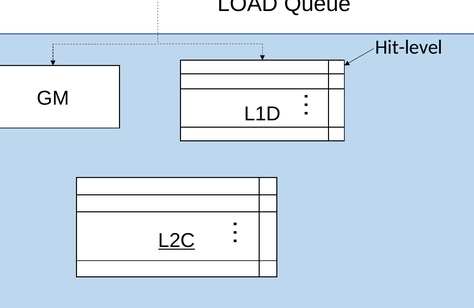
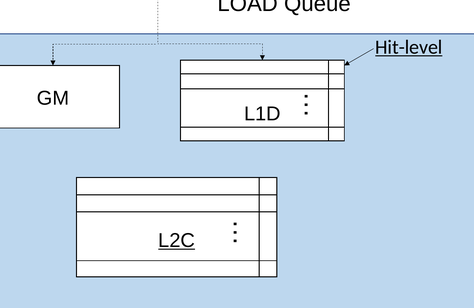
Hit-level underline: none -> present
